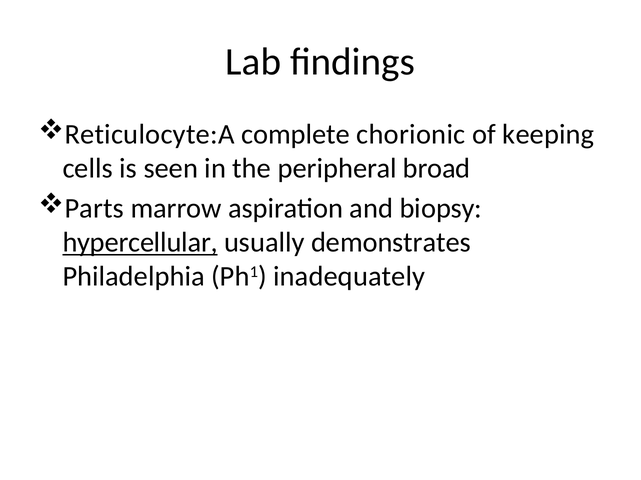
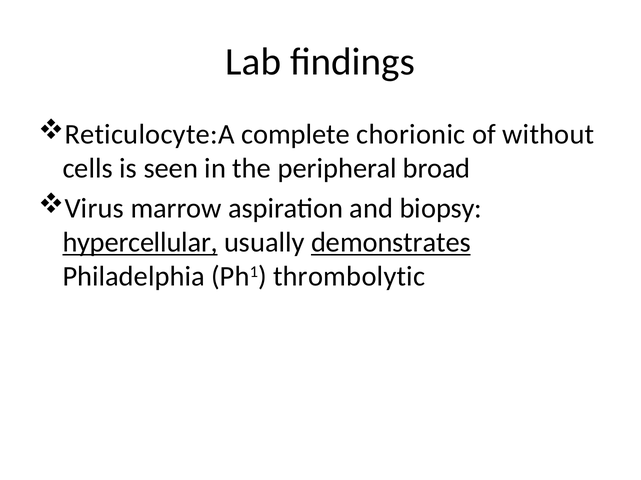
keeping: keeping -> without
Parts: Parts -> Virus
demonstrates underline: none -> present
inadequately: inadequately -> thrombolytic
